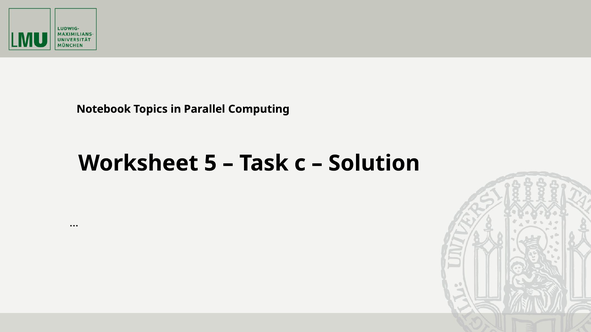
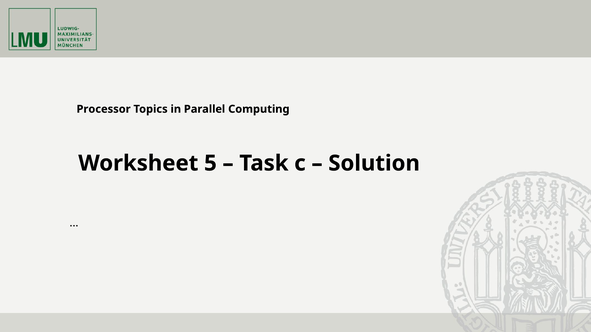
Notebook: Notebook -> Processor
